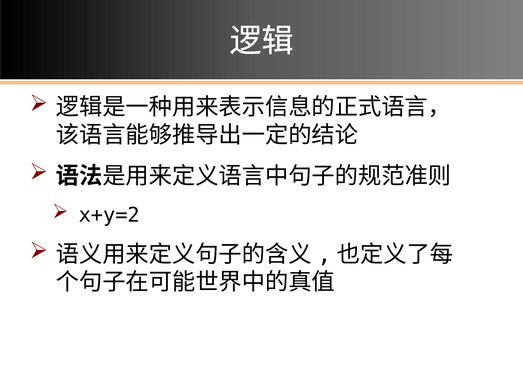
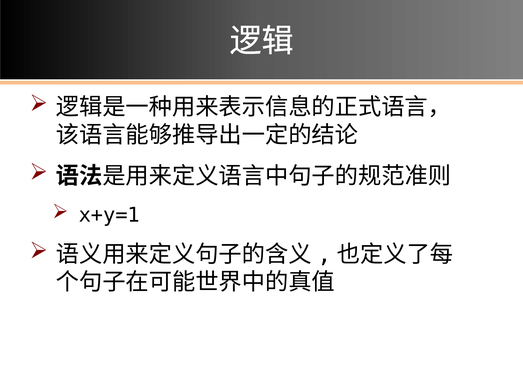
x+y=2: x+y=2 -> x+y=1
